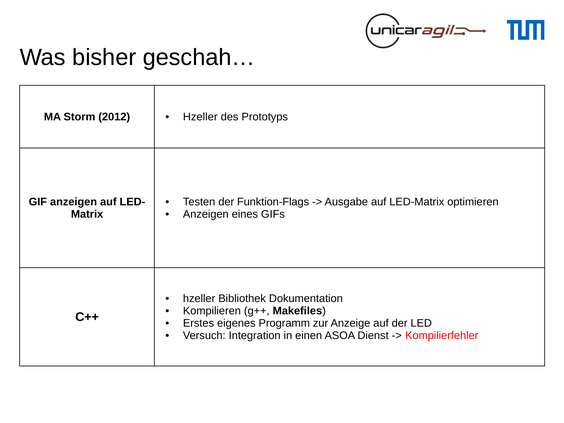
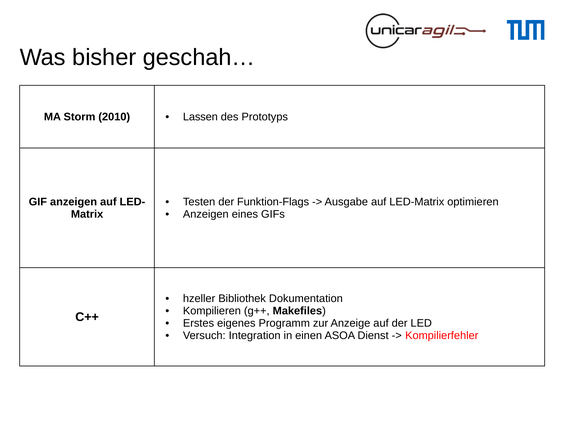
2012: 2012 -> 2010
Hzeller at (200, 117): Hzeller -> Lassen
